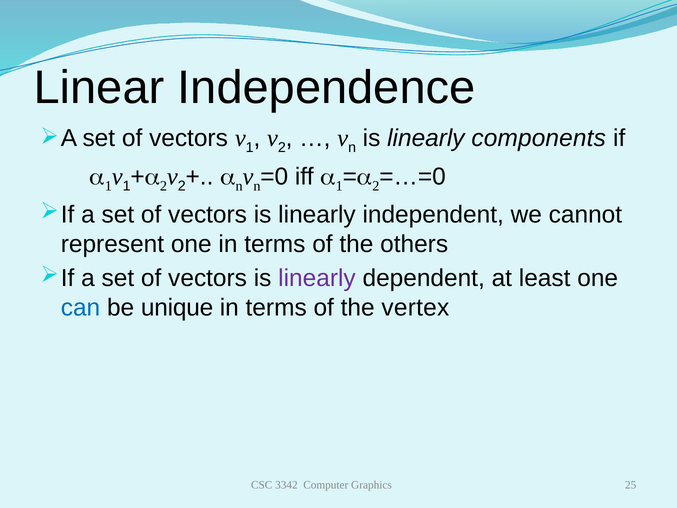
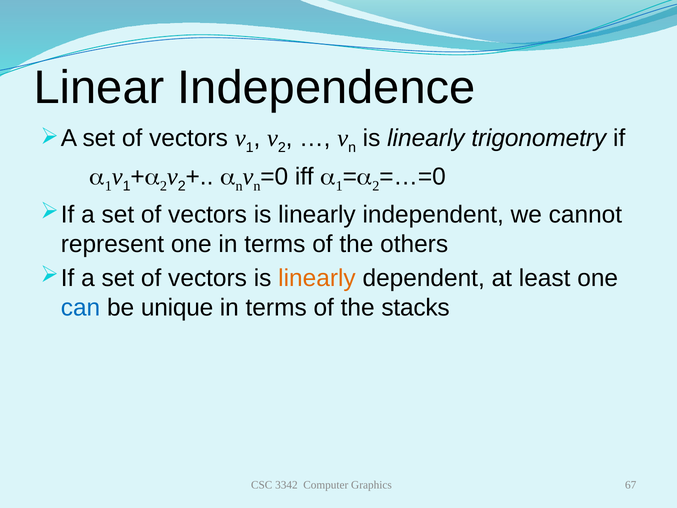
components: components -> trigonometry
linearly at (317, 278) colour: purple -> orange
vertex: vertex -> stacks
25: 25 -> 67
